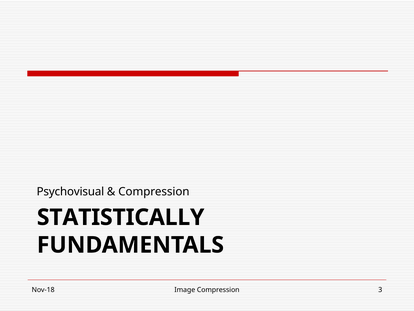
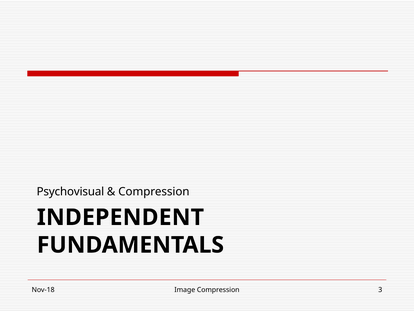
STATISTICALLY: STATISTICALLY -> INDEPENDENT
